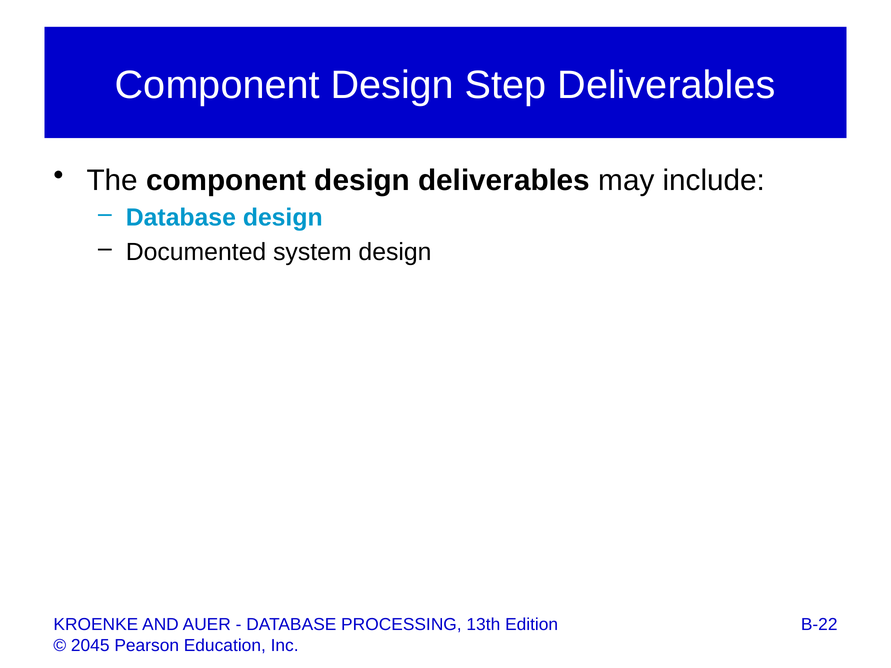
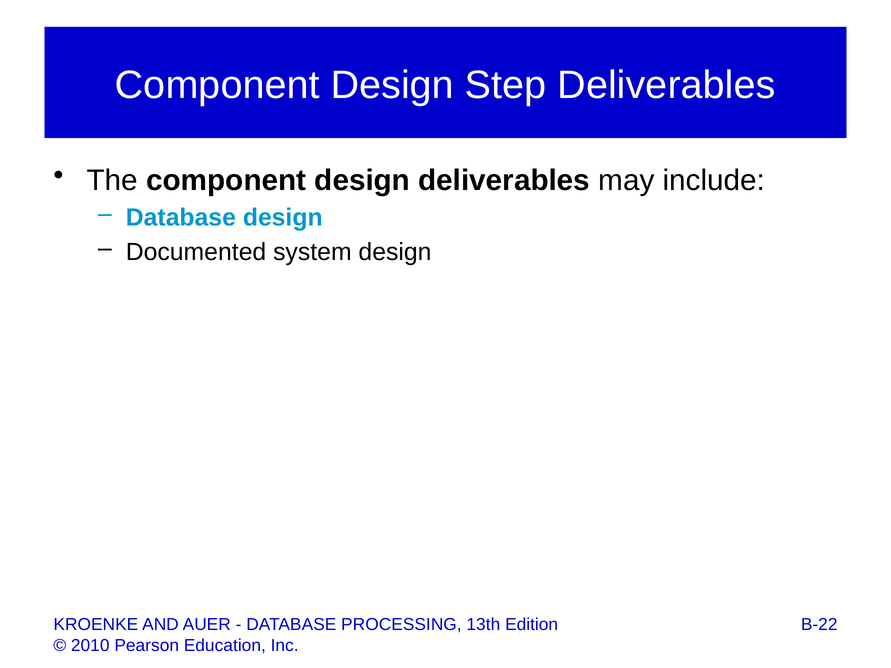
2045: 2045 -> 2010
